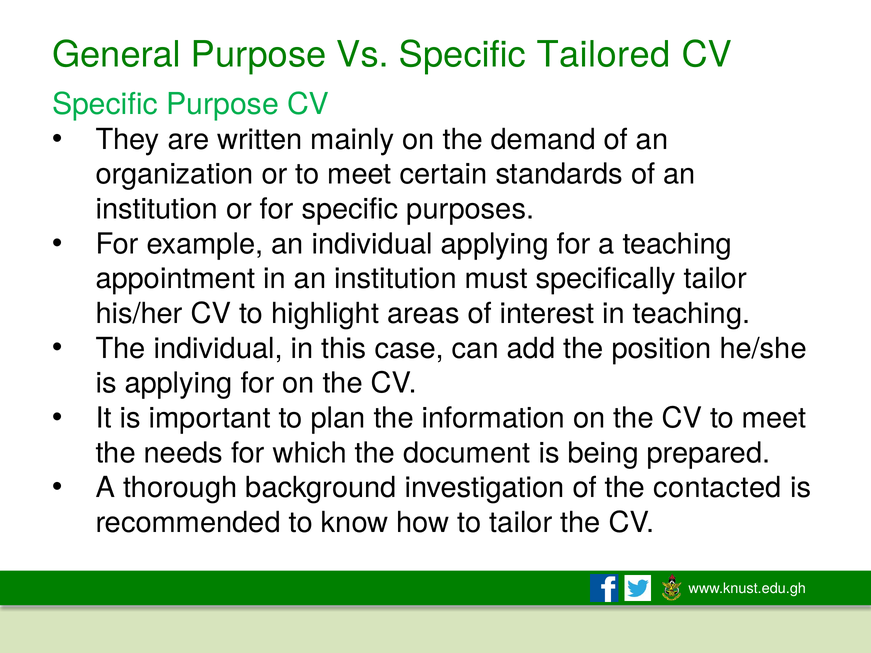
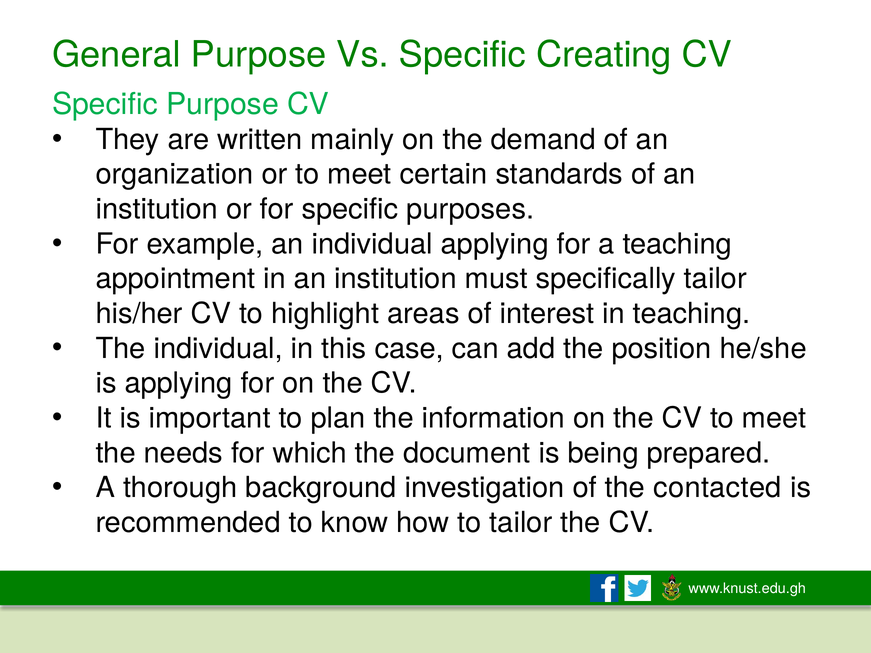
Tailored: Tailored -> Creating
